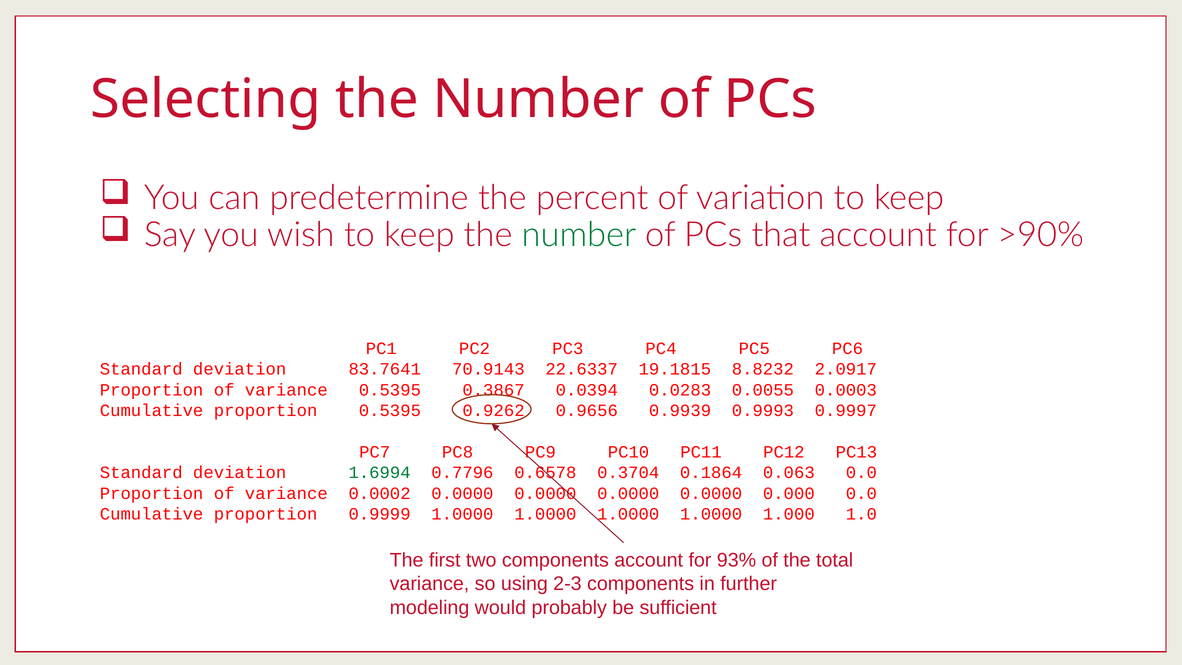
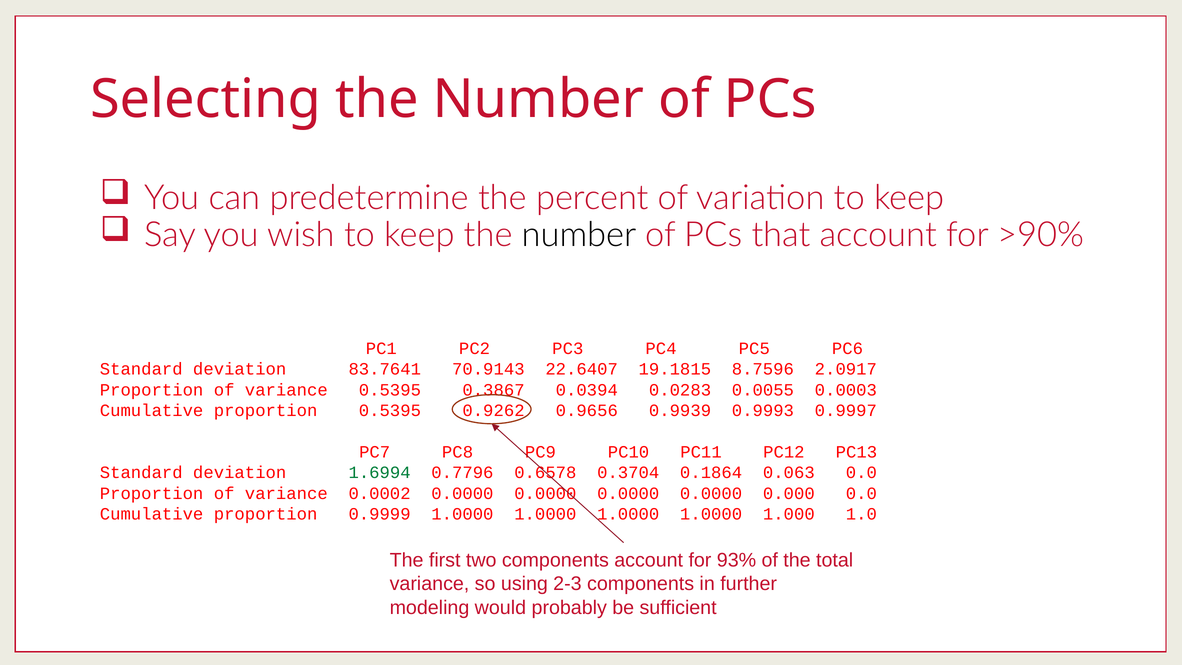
number at (579, 235) colour: green -> black
22.6337: 22.6337 -> 22.6407
8.8232: 8.8232 -> 8.7596
